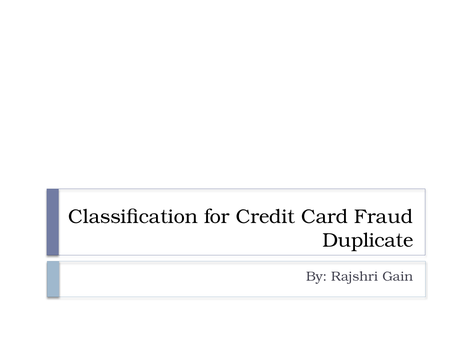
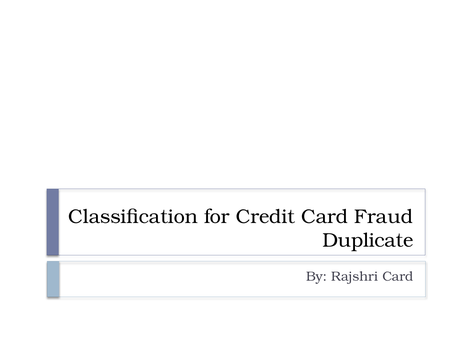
Rajshri Gain: Gain -> Card
